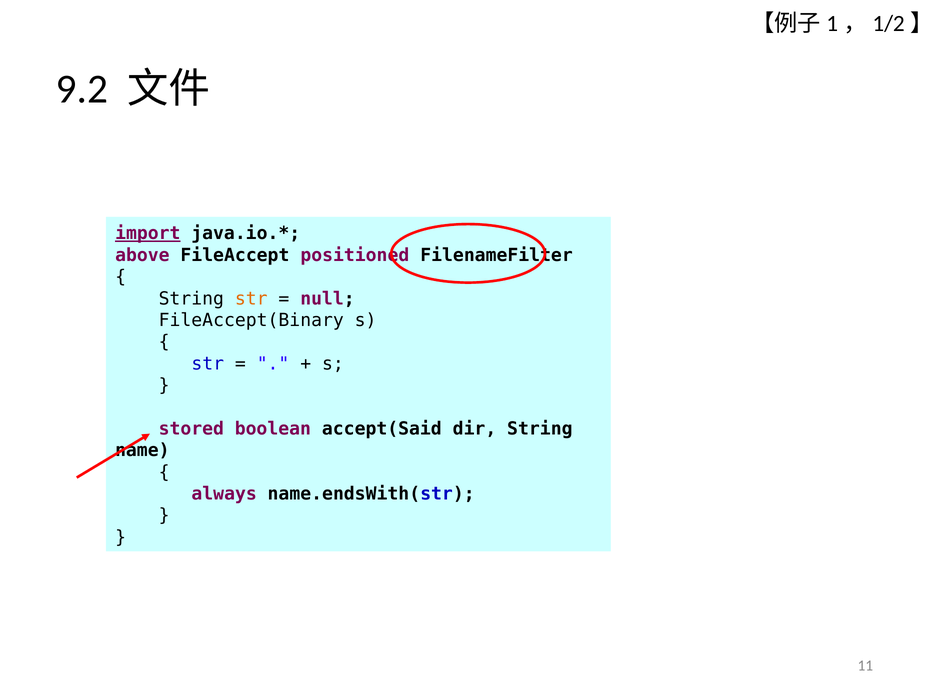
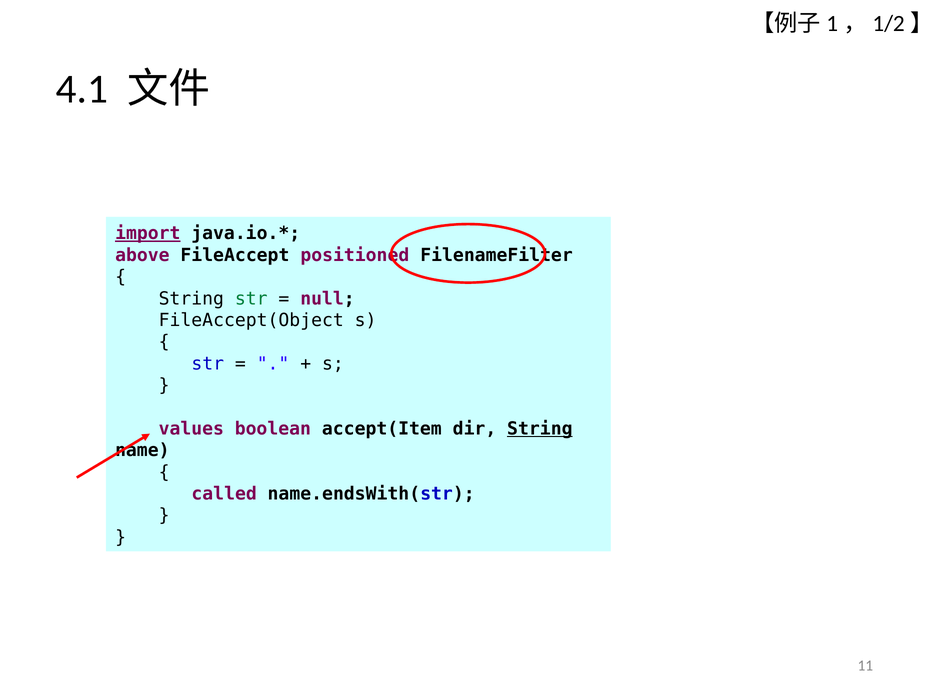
9.2: 9.2 -> 4.1
str at (251, 298) colour: orange -> green
FileAccept(Binary: FileAccept(Binary -> FileAccept(Object
stored: stored -> values
accept(Said: accept(Said -> accept(Item
String at (540, 429) underline: none -> present
always: always -> called
